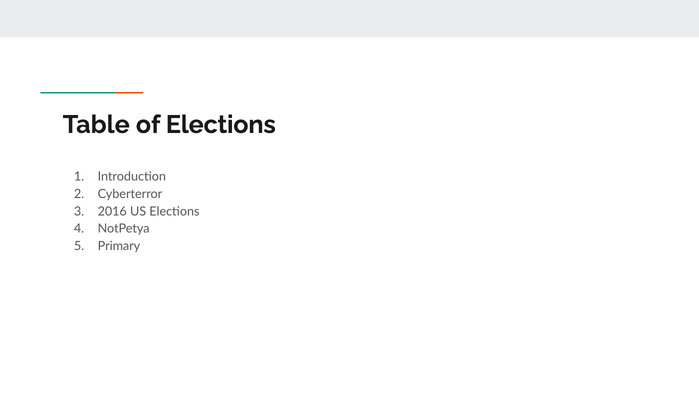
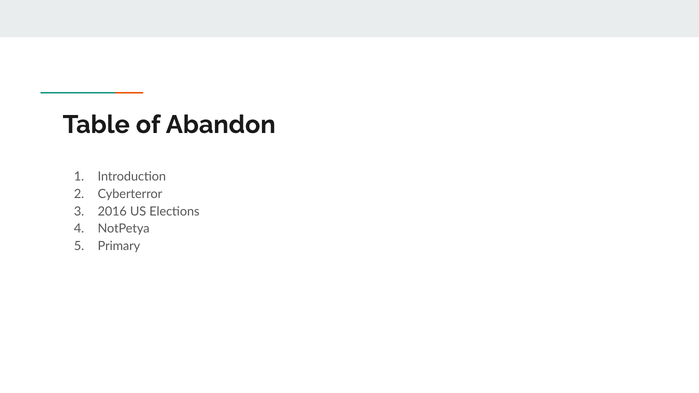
of Elections: Elections -> Abandon
